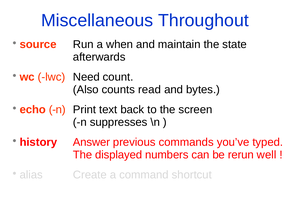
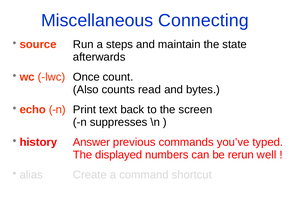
Throughout: Throughout -> Connecting
when: when -> steps
Need: Need -> Once
